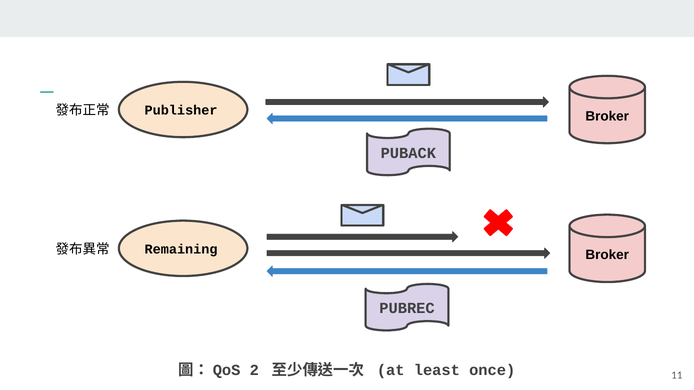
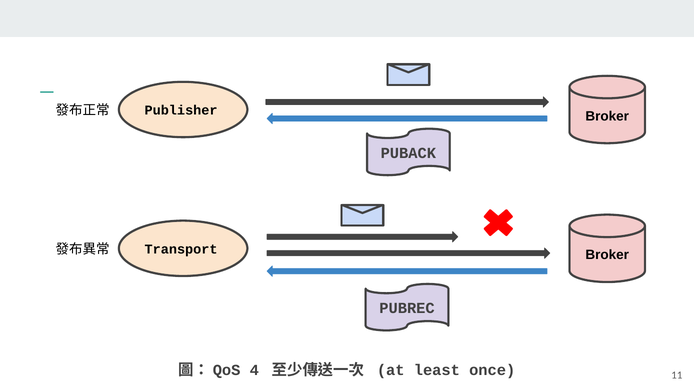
Remaining: Remaining -> Transport
2: 2 -> 4
